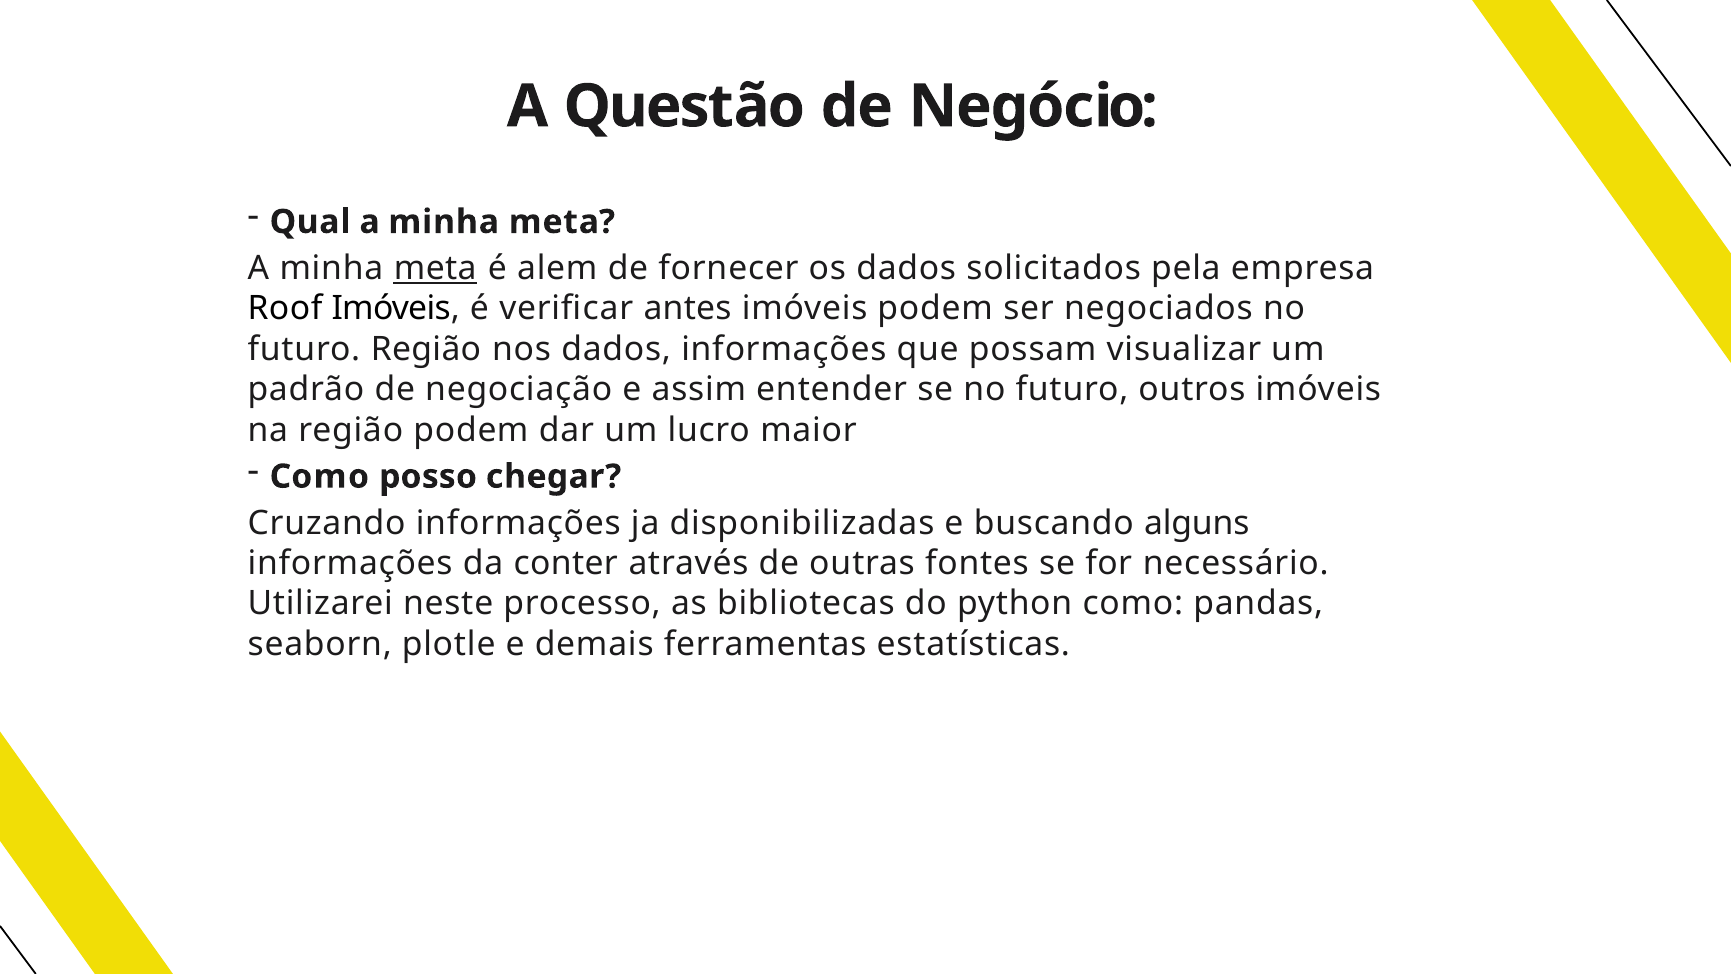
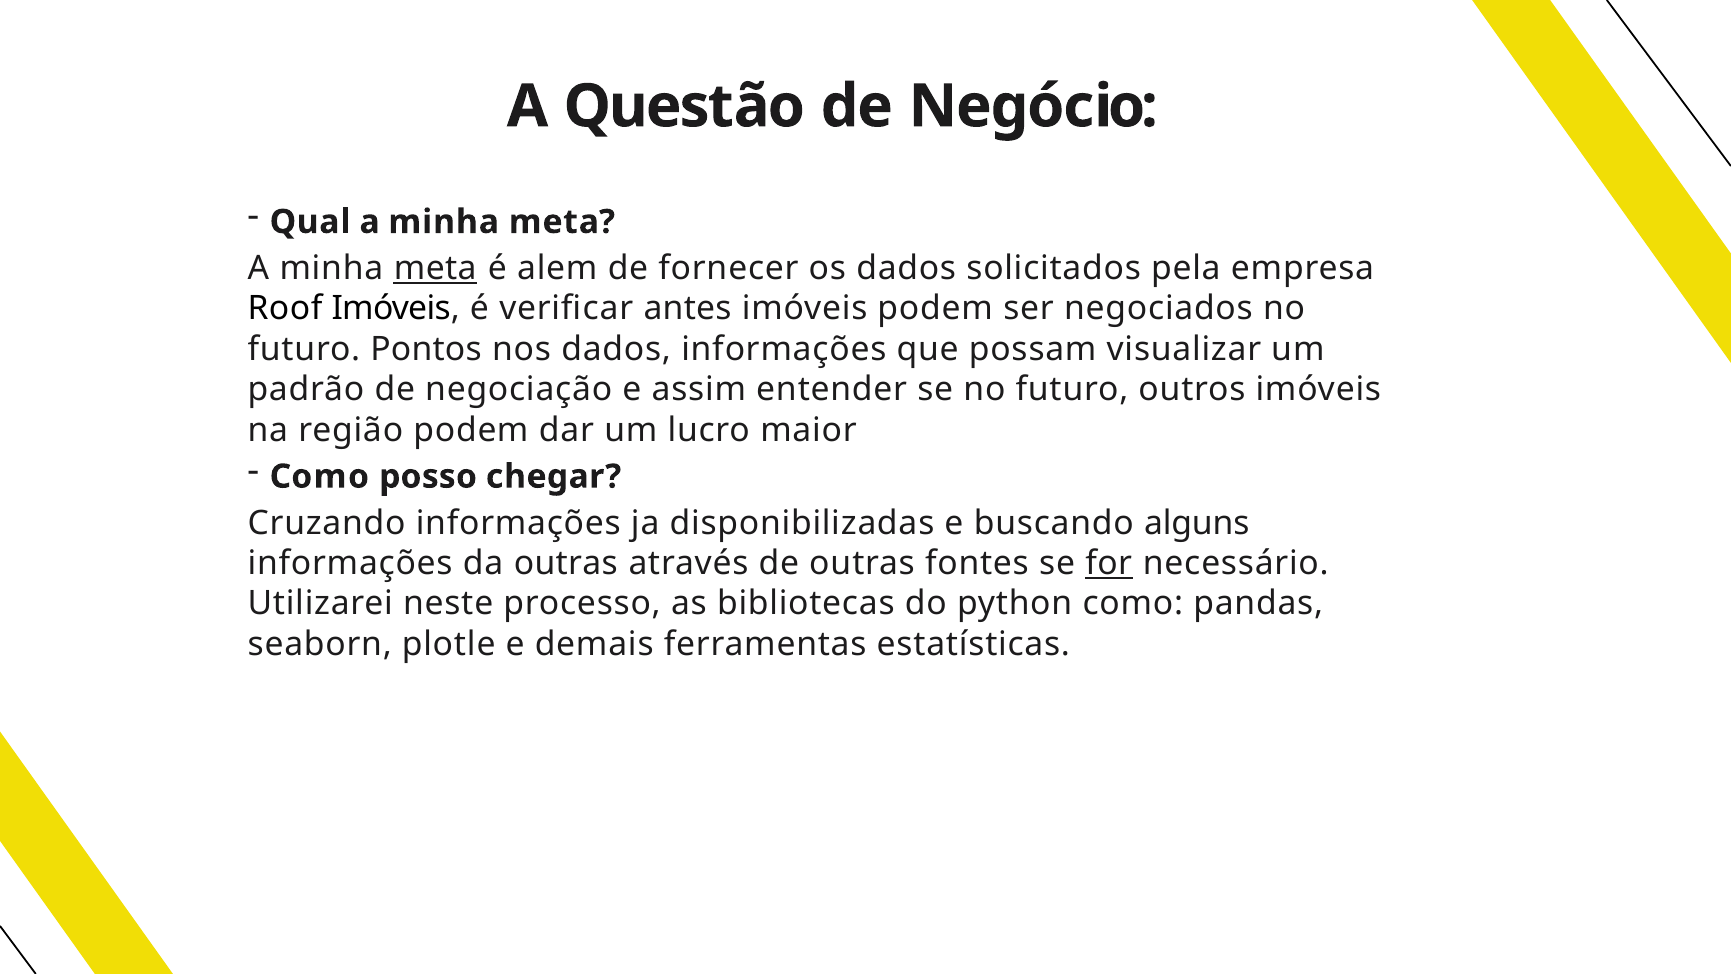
futuro Região: Região -> Pontos
da conter: conter -> outras
for underline: none -> present
